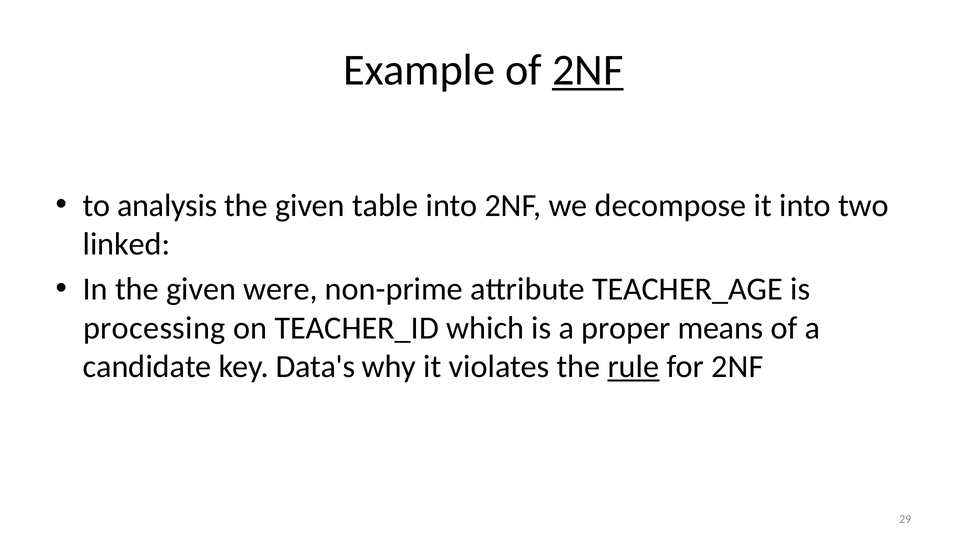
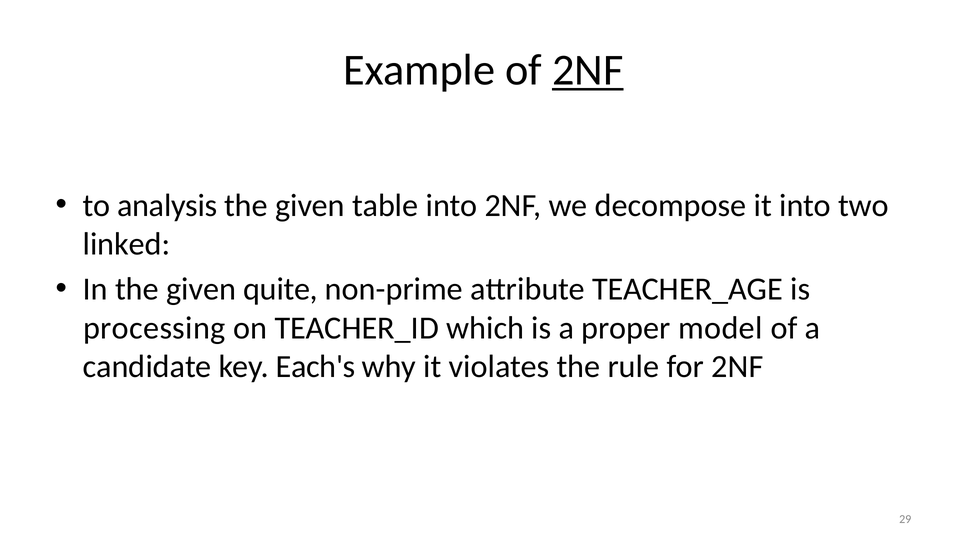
were: were -> quite
means: means -> model
Data's: Data's -> Each's
rule underline: present -> none
